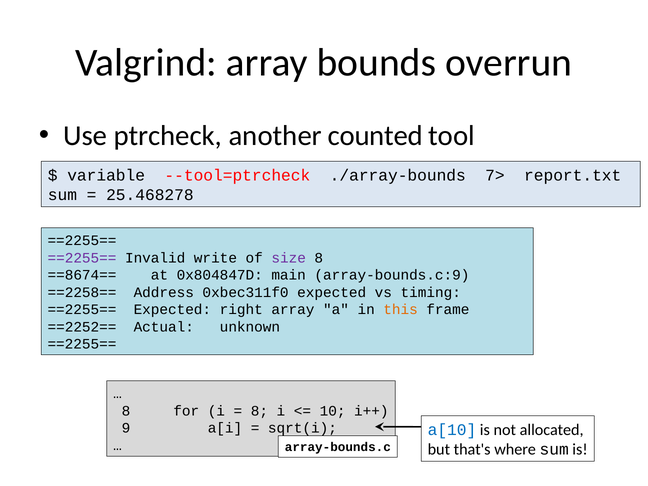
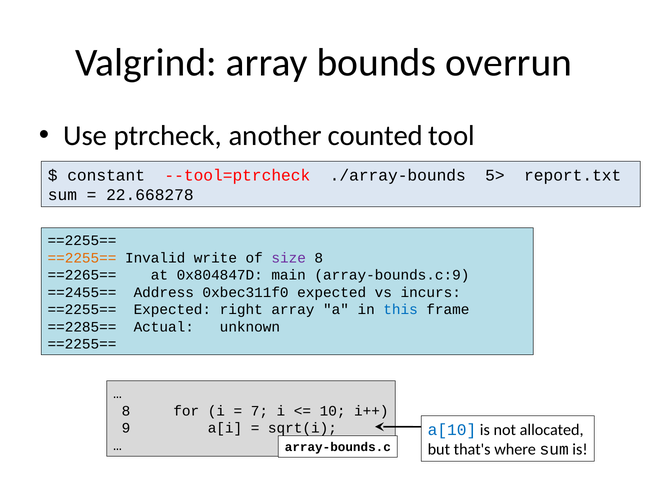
variable: variable -> constant
7>: 7> -> 5>
25.468278: 25.468278 -> 22.668278
==2255== at (82, 258) colour: purple -> orange
==8674==: ==8674== -> ==2265==
==2258==: ==2258== -> ==2455==
timing: timing -> incurs
this colour: orange -> blue
==2252==: ==2252== -> ==2285==
8 at (259, 411): 8 -> 7
